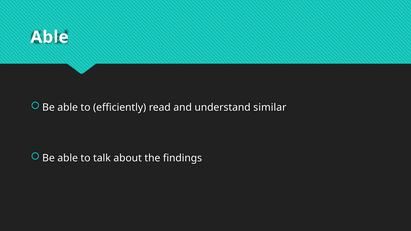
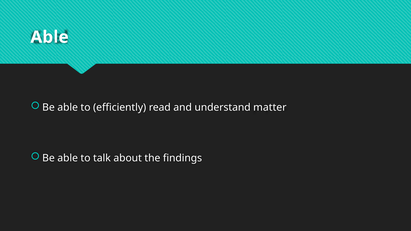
similar: similar -> matter
